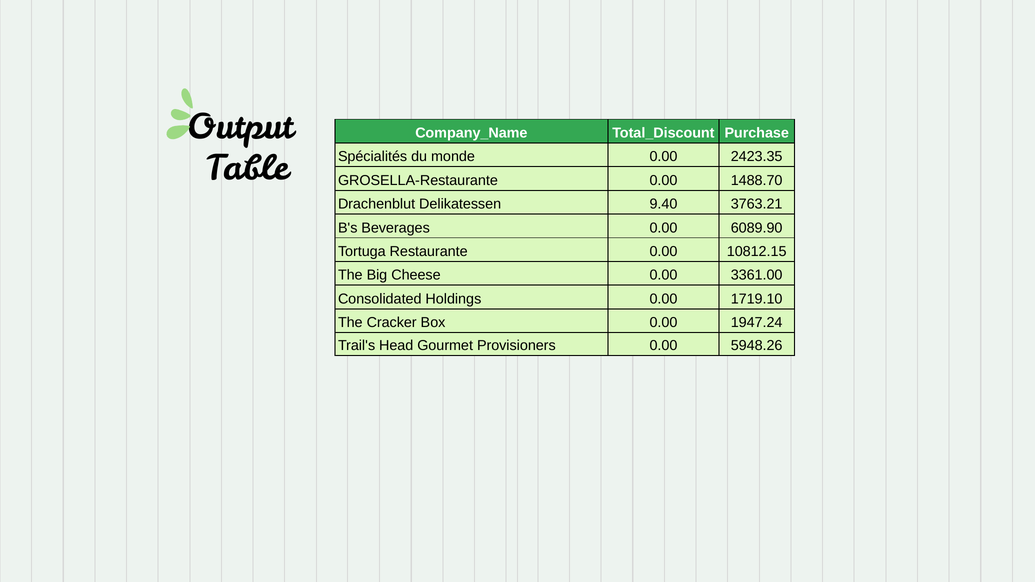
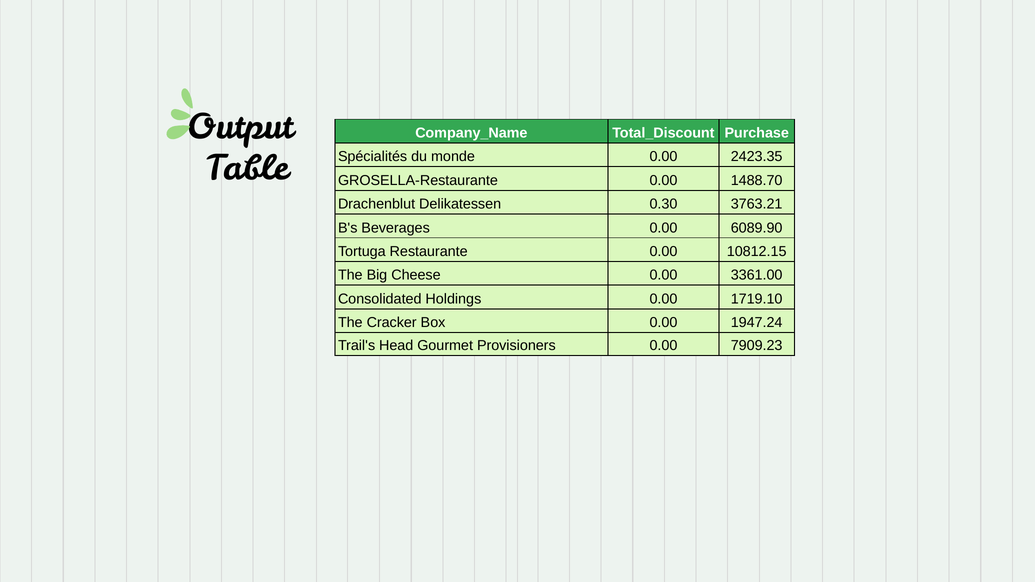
9.40: 9.40 -> 0.30
5948.26: 5948.26 -> 7909.23
